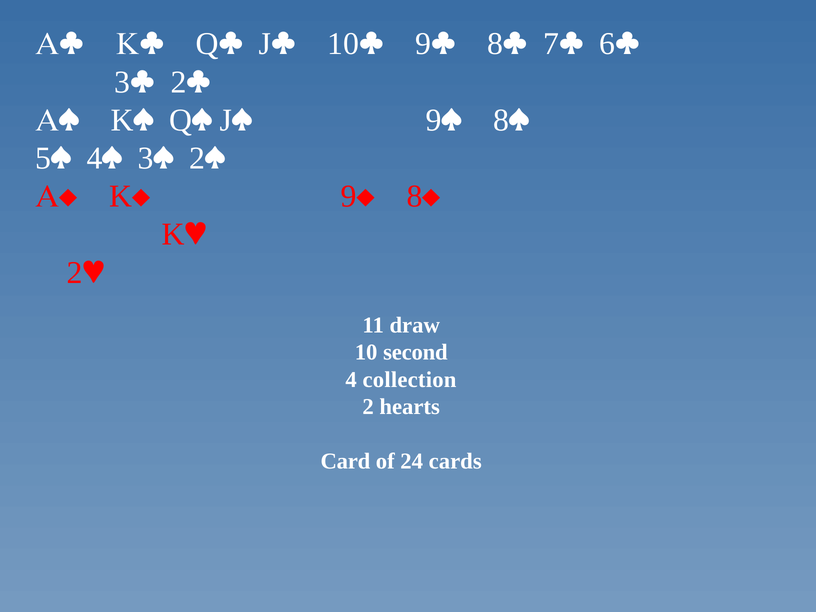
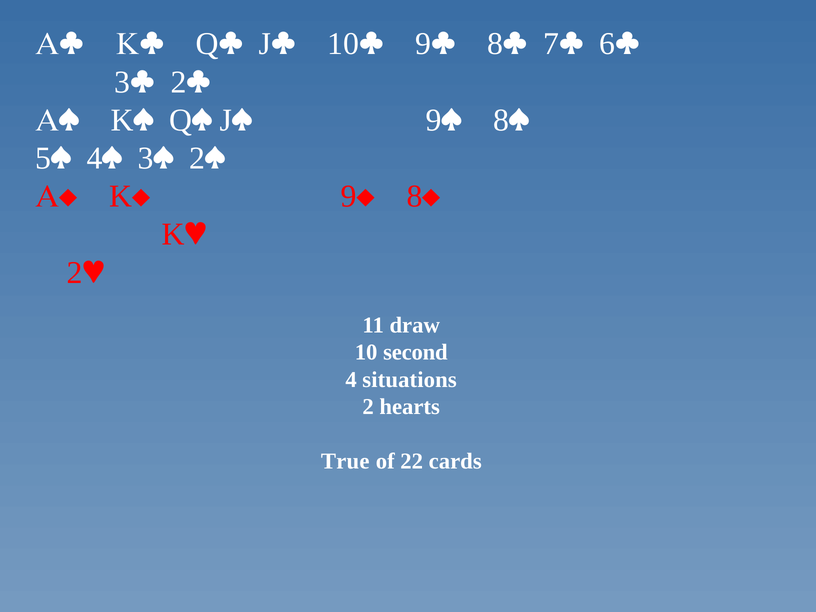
collection: collection -> situations
Card: Card -> True
24: 24 -> 22
